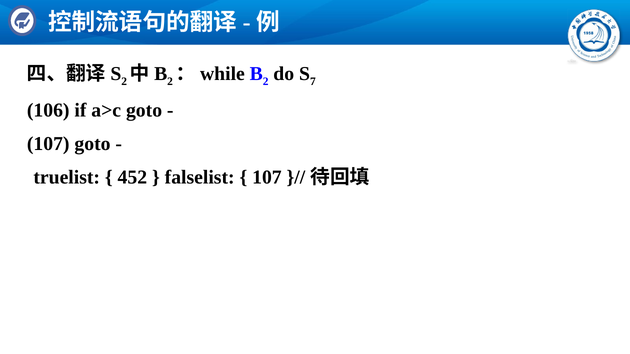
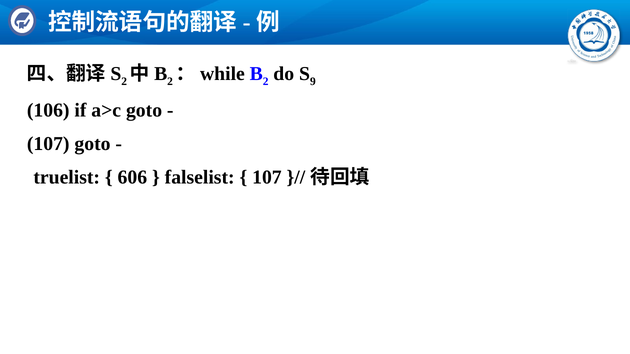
7: 7 -> 9
452: 452 -> 606
